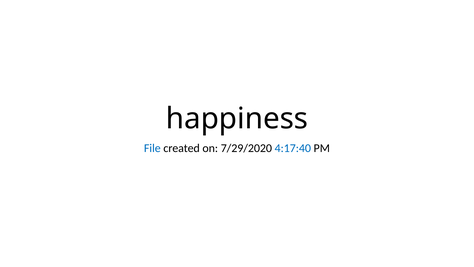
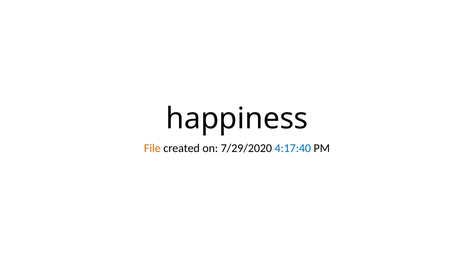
File colour: blue -> orange
